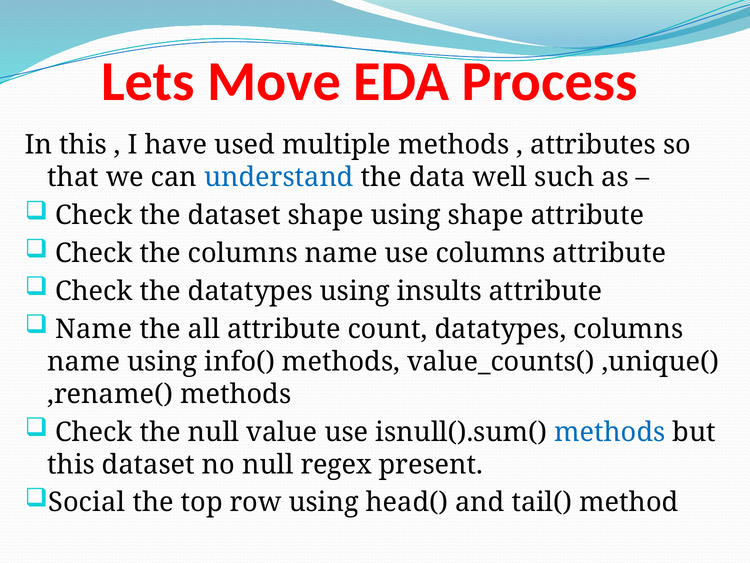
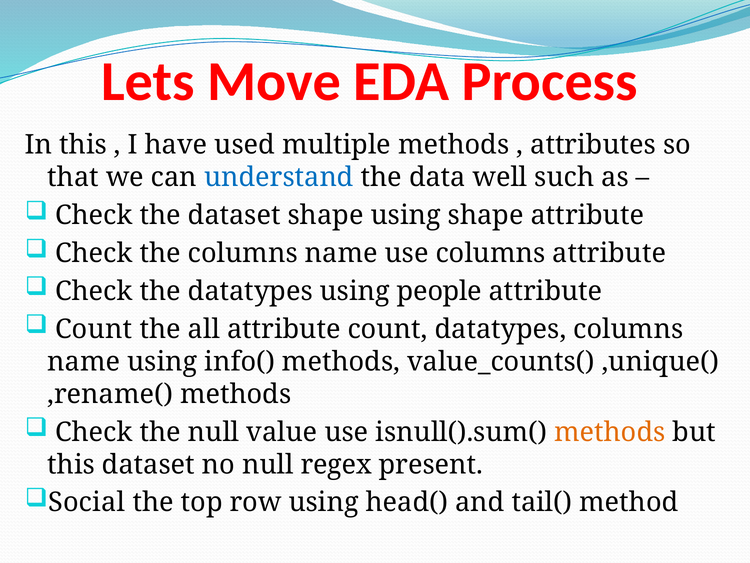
insults: insults -> people
Name at (94, 329): Name -> Count
methods at (610, 432) colour: blue -> orange
